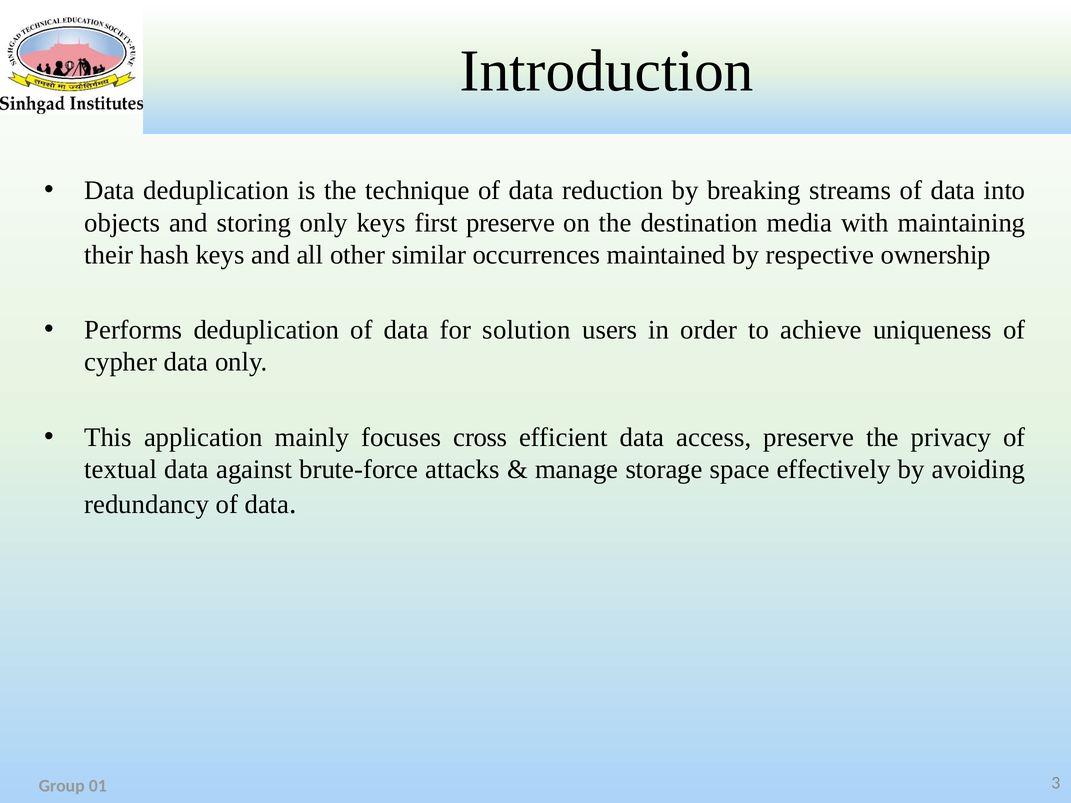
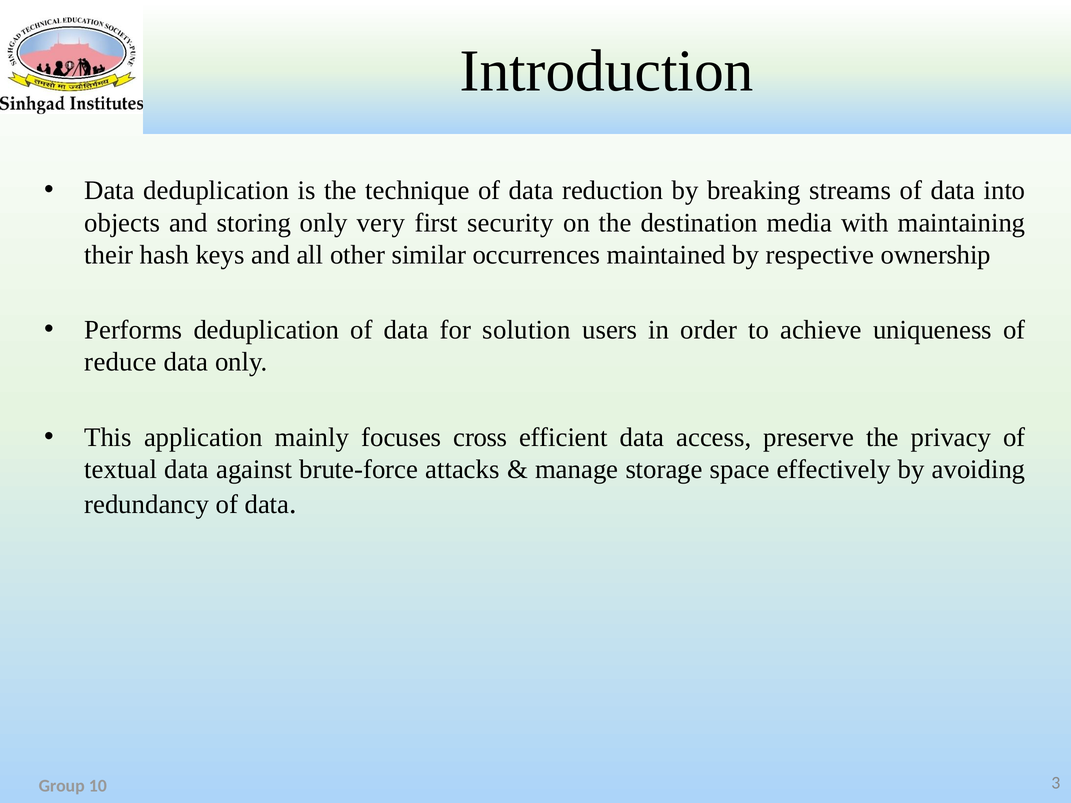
only keys: keys -> very
first preserve: preserve -> security
cypher: cypher -> reduce
01: 01 -> 10
